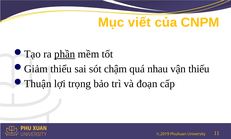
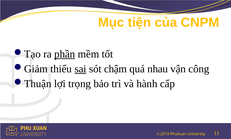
viết: viết -> tiện
sai underline: none -> present
thiếu: thiếu -> công
đoạn: đoạn -> hành
